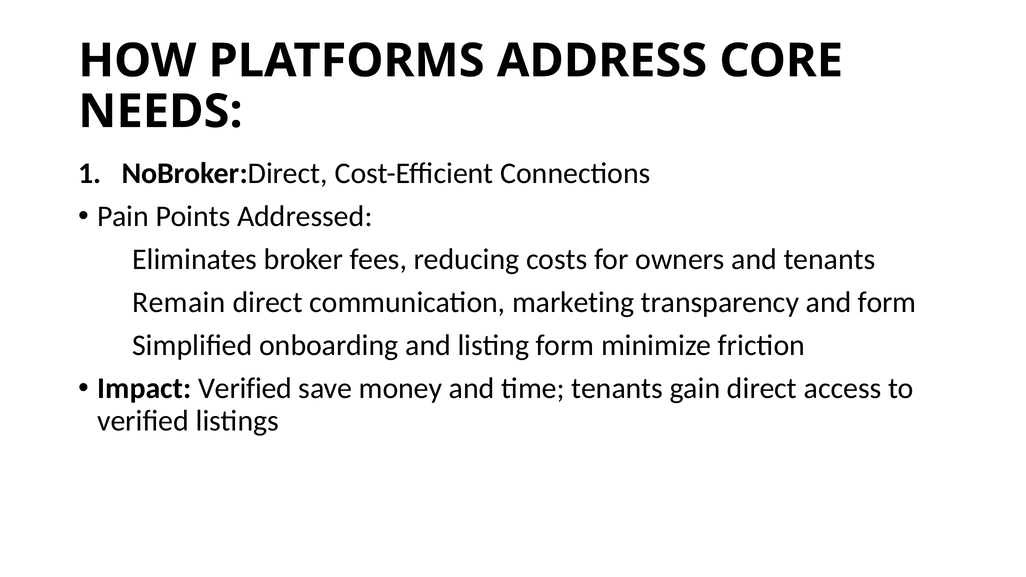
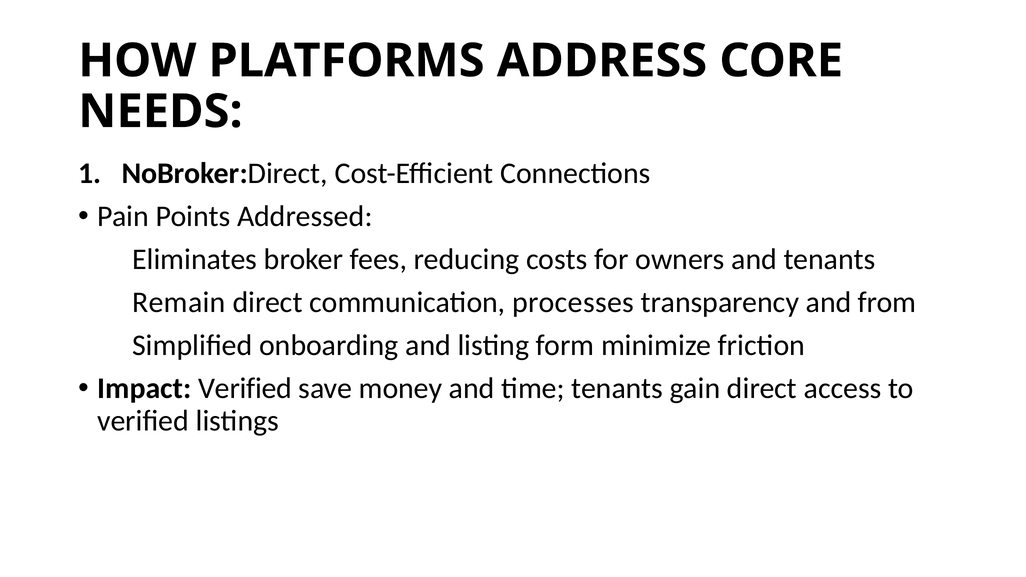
marketing: marketing -> processes
and form: form -> from
